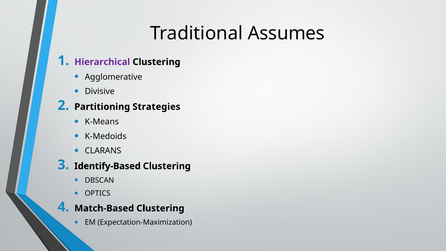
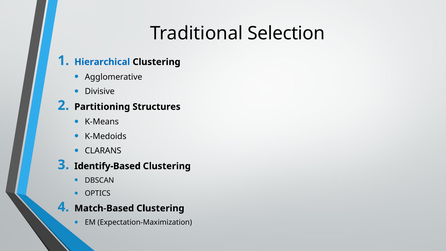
Assumes: Assumes -> Selection
Hierarchical colour: purple -> blue
Strategies: Strategies -> Structures
